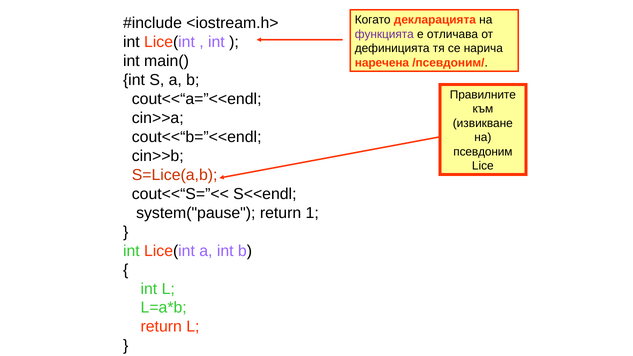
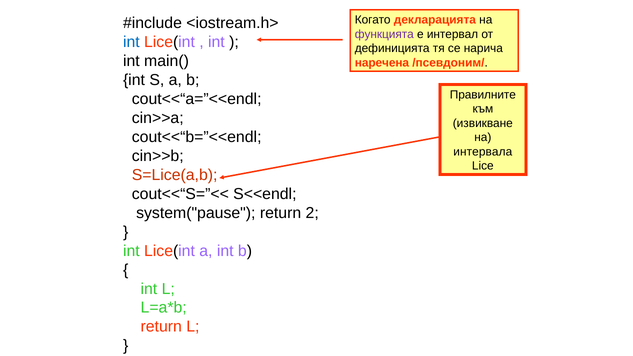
отличава: отличава -> интервал
int at (131, 42) colour: black -> blue
псевдоним: псевдоним -> интервала
1: 1 -> 2
